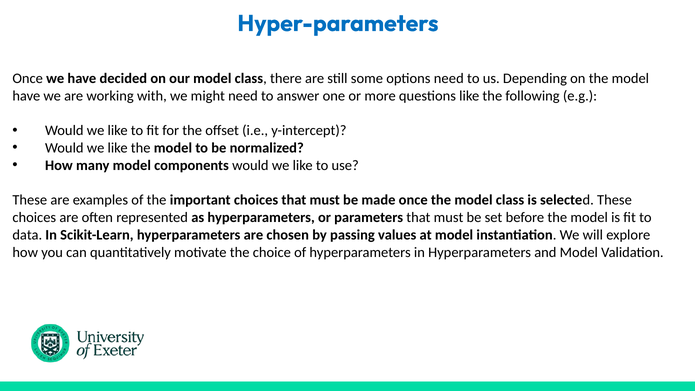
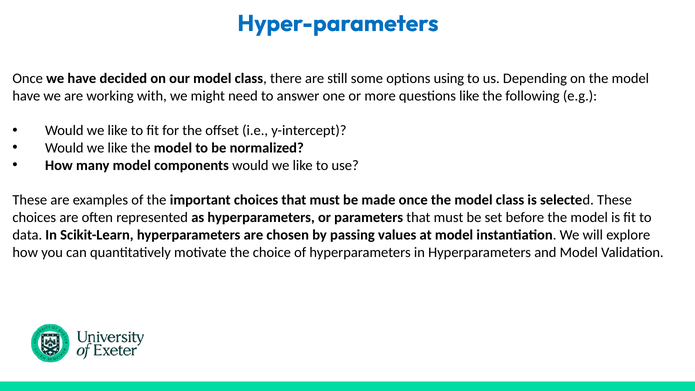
options need: need -> using
